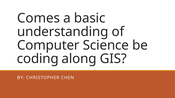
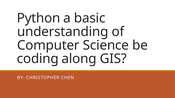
Comes: Comes -> Python
